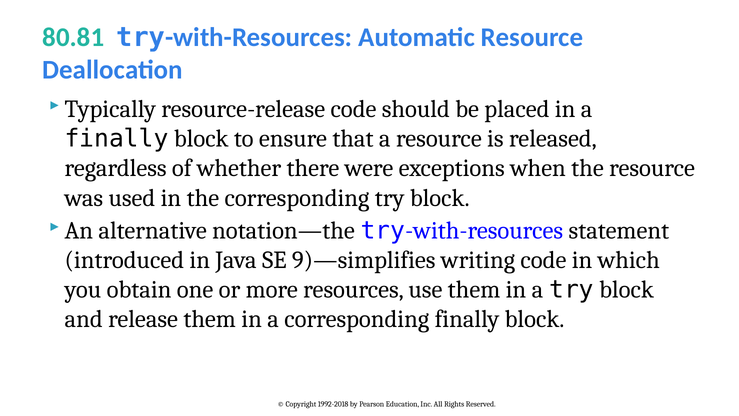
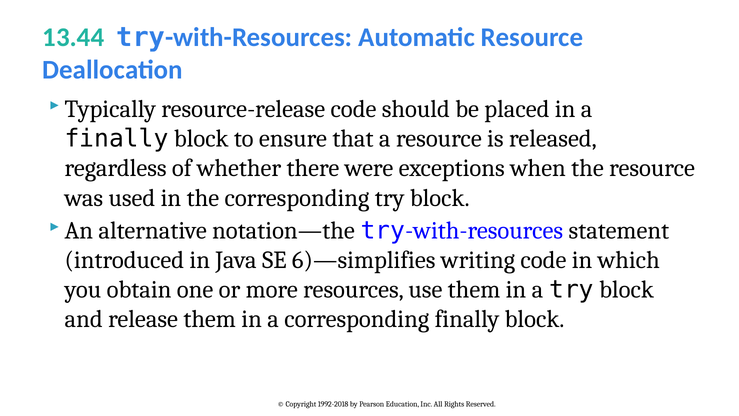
80.81: 80.81 -> 13.44
9)—simplifies: 9)—simplifies -> 6)—simplifies
